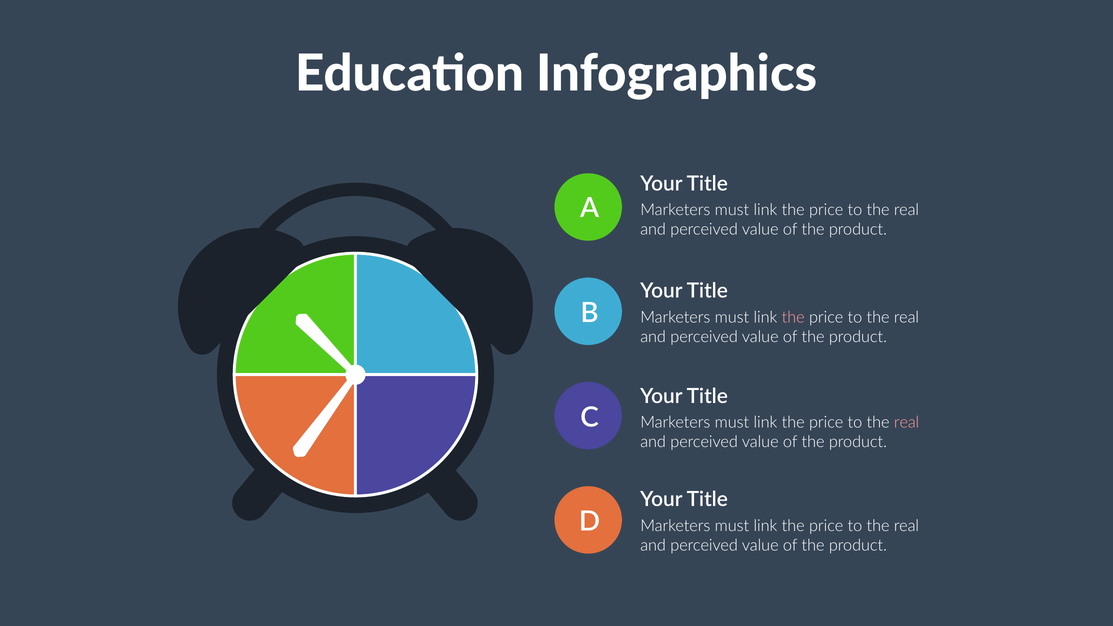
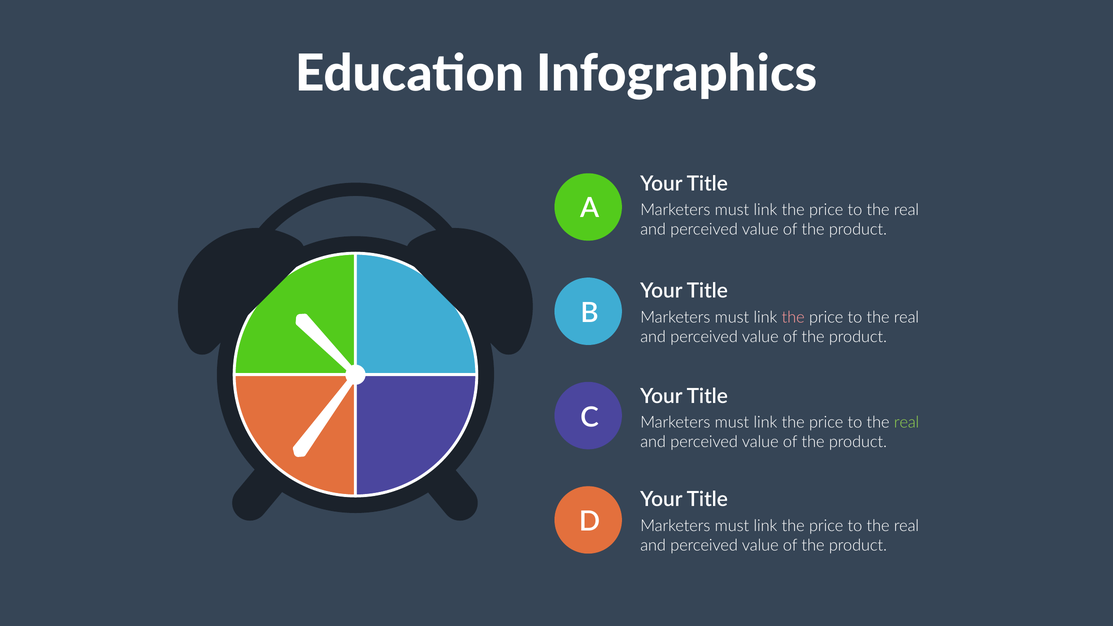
real at (907, 423) colour: pink -> light green
